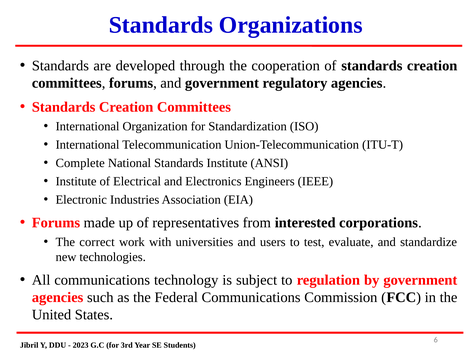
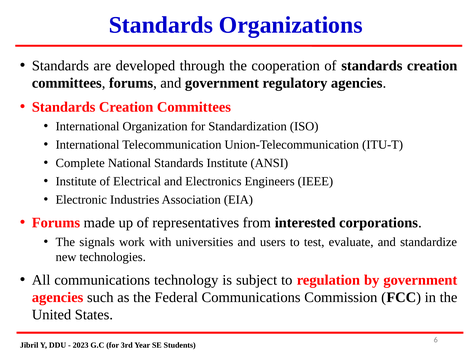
correct: correct -> signals
